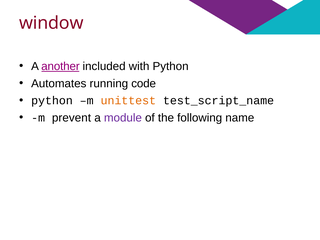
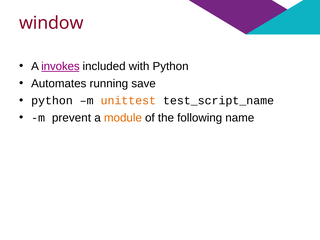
another: another -> invokes
code: code -> save
module colour: purple -> orange
